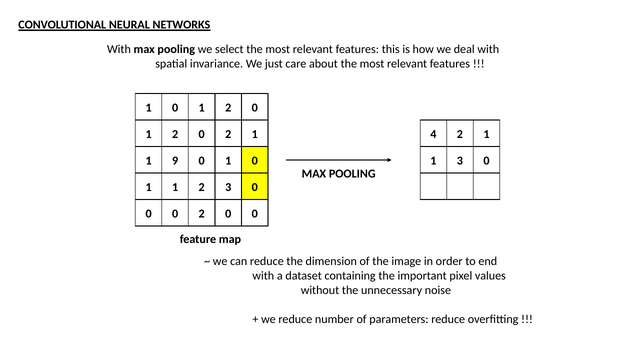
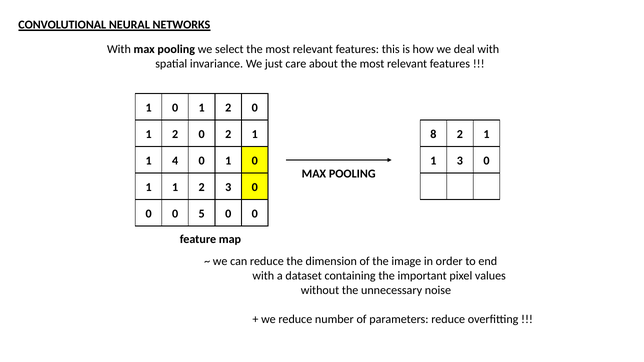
4: 4 -> 8
9: 9 -> 4
0 0 2: 2 -> 5
